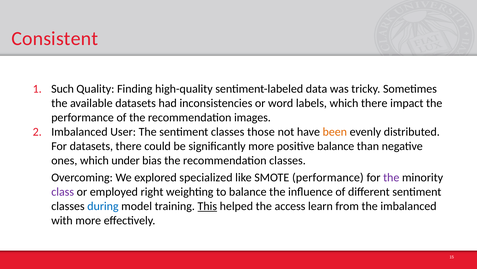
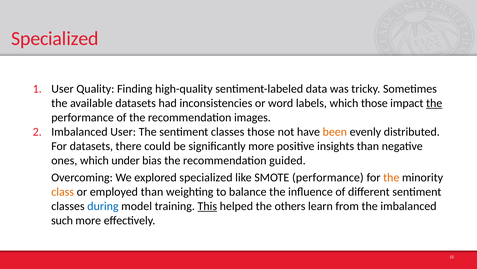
Consistent at (55, 39): Consistent -> Specialized
Such at (63, 89): Such -> User
which there: there -> those
the at (434, 103) underline: none -> present
positive balance: balance -> insights
recommendation classes: classes -> guided
the at (391, 177) colour: purple -> orange
class colour: purple -> orange
employed right: right -> than
access: access -> others
with: with -> such
